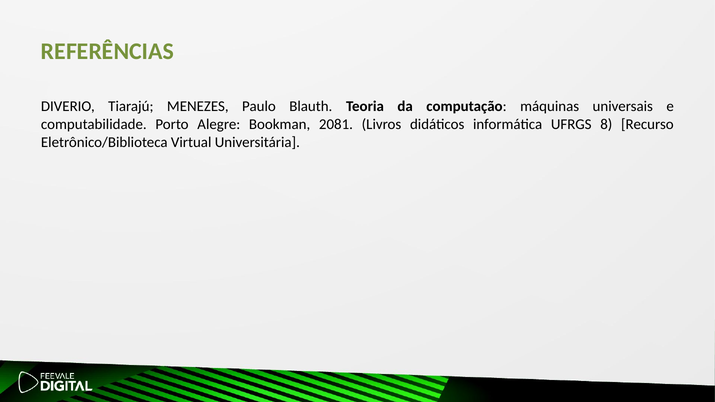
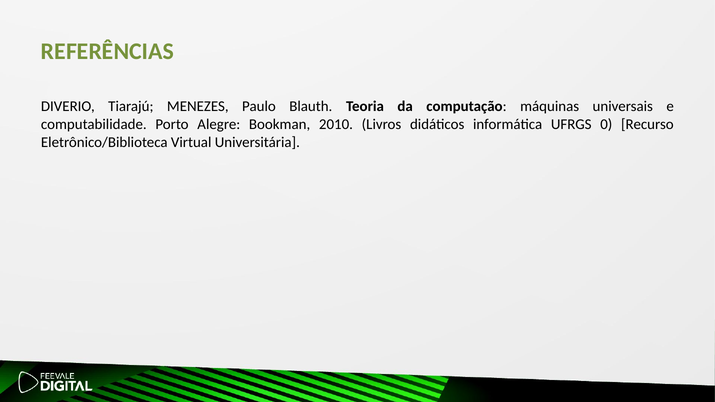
2081: 2081 -> 2010
8: 8 -> 0
